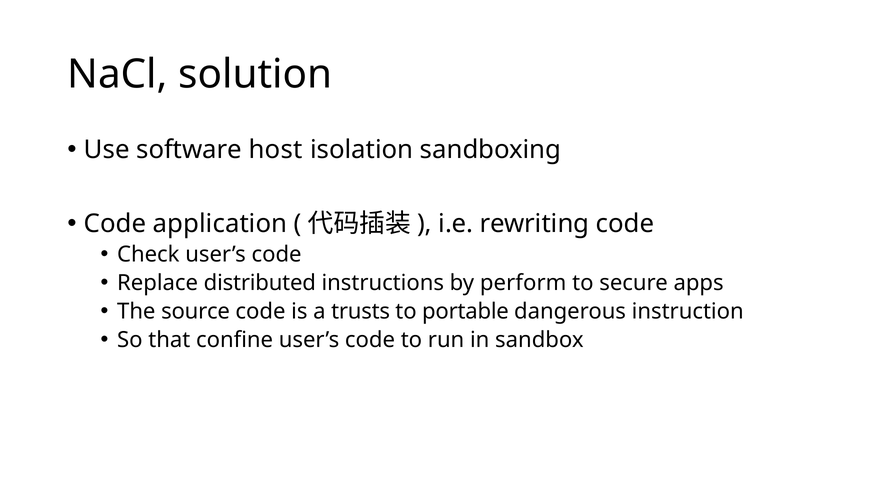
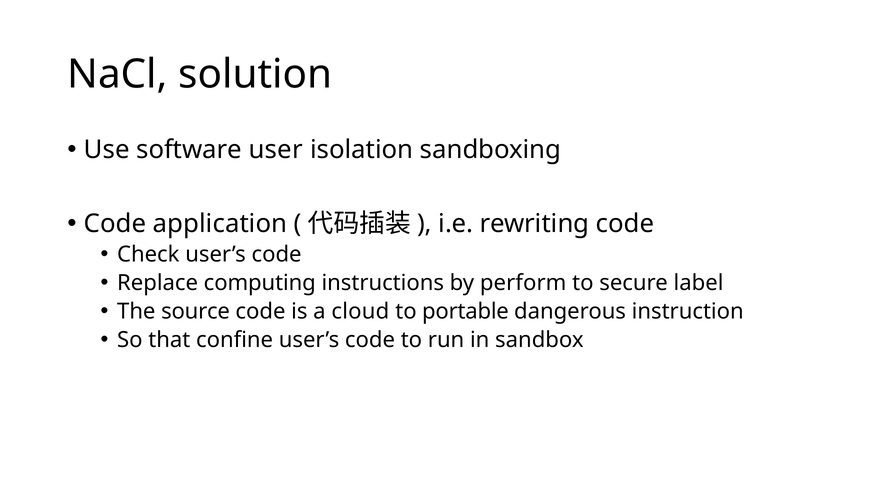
host: host -> user
distributed: distributed -> computing
apps: apps -> label
trusts: trusts -> cloud
